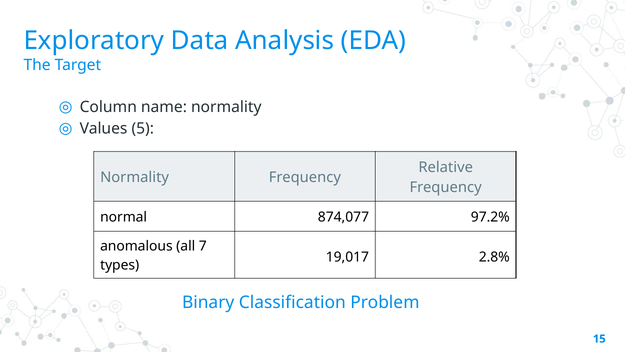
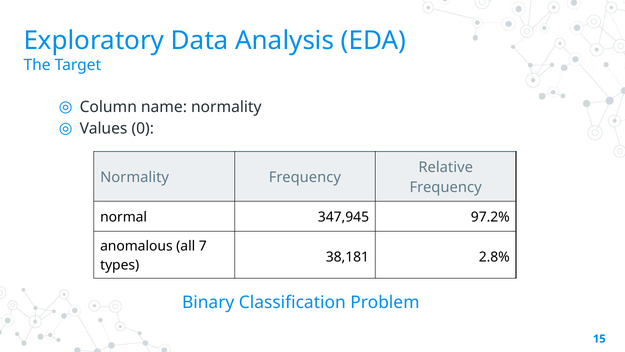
5: 5 -> 0
874,077: 874,077 -> 347,945
19,017: 19,017 -> 38,181
